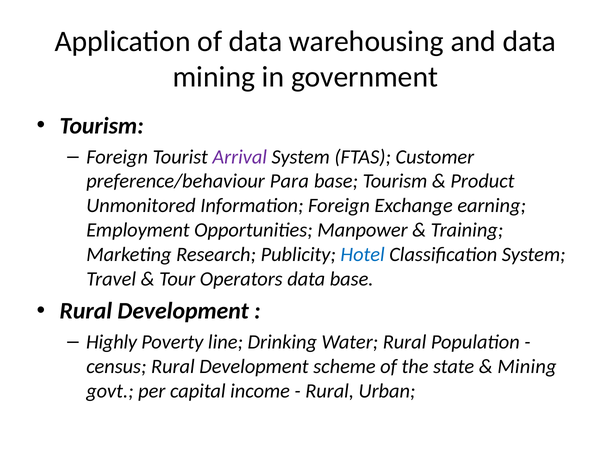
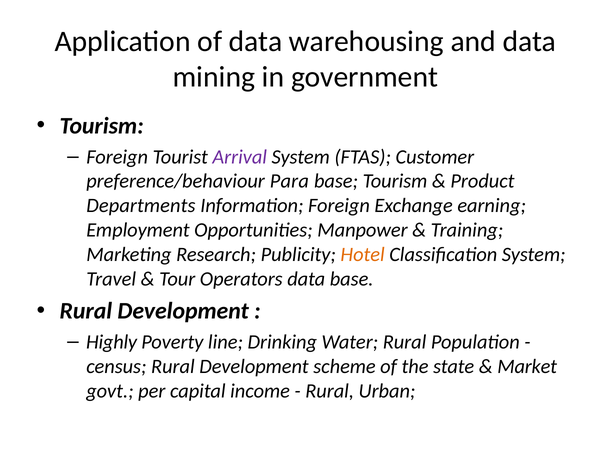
Unmonitored: Unmonitored -> Departments
Hotel colour: blue -> orange
Mining at (527, 367): Mining -> Market
